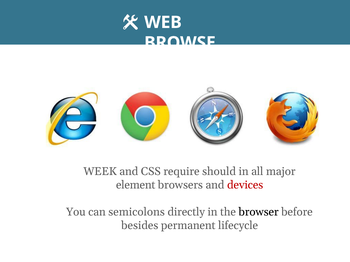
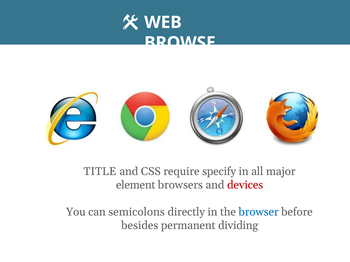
WEEK: WEEK -> TITLE
should: should -> specify
browser colour: black -> blue
lifecycle: lifecycle -> dividing
